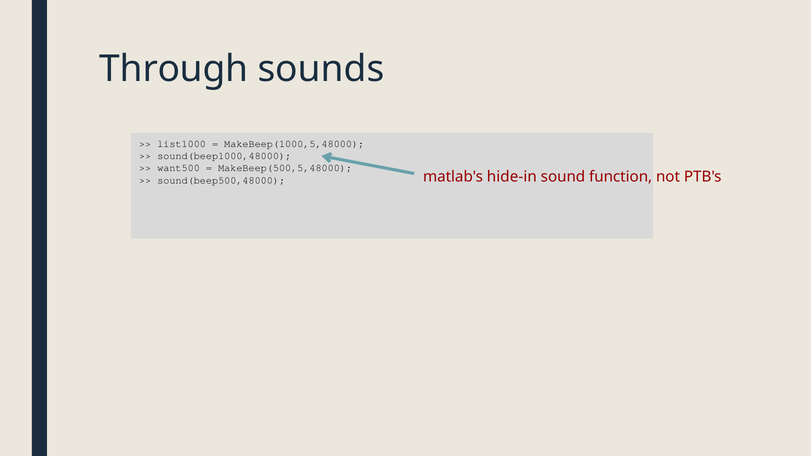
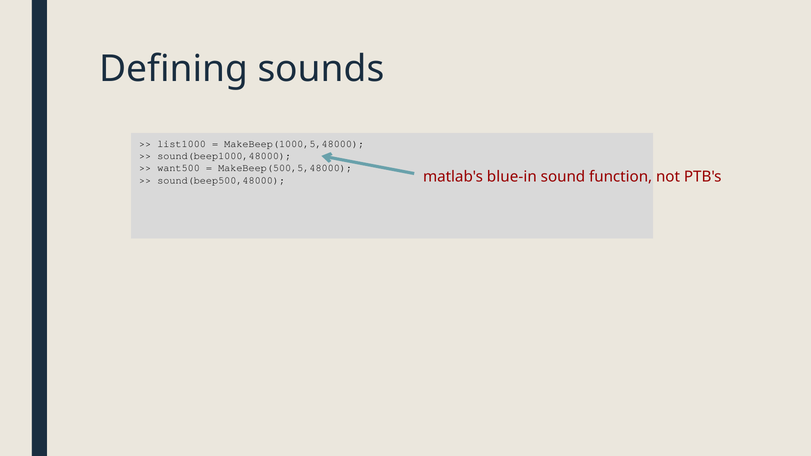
Through: Through -> Defining
hide-in: hide-in -> blue-in
